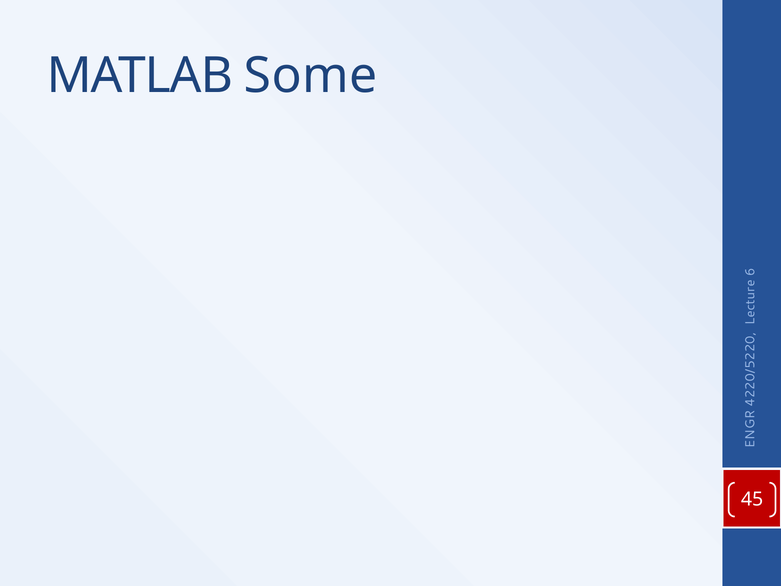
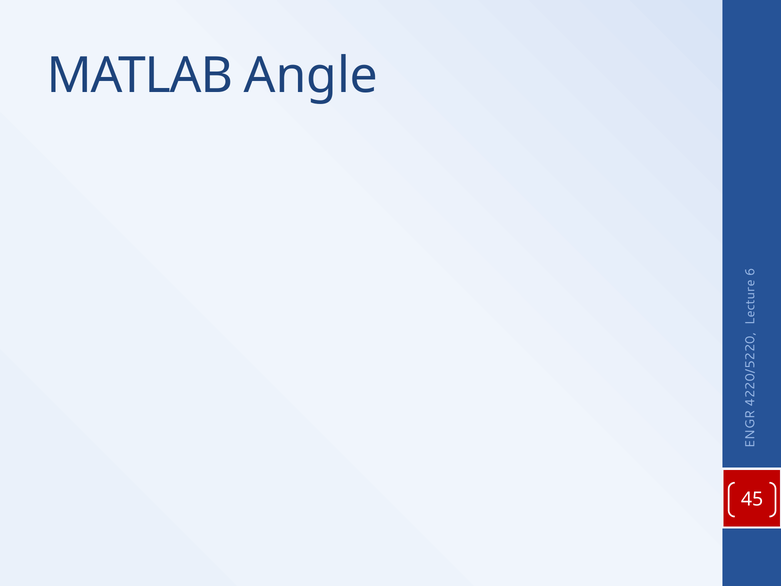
Some: Some -> Angle
